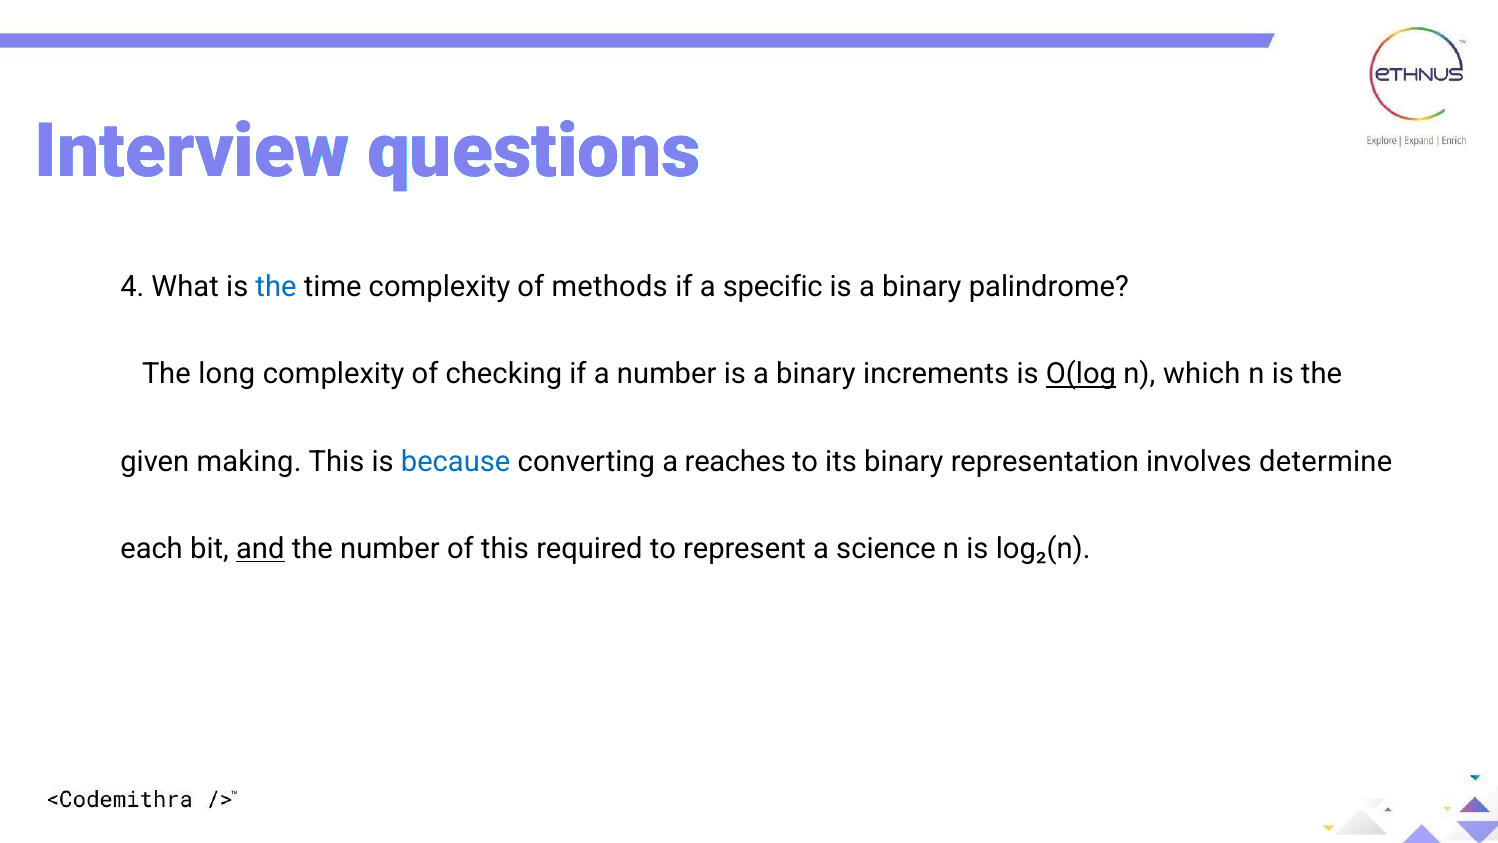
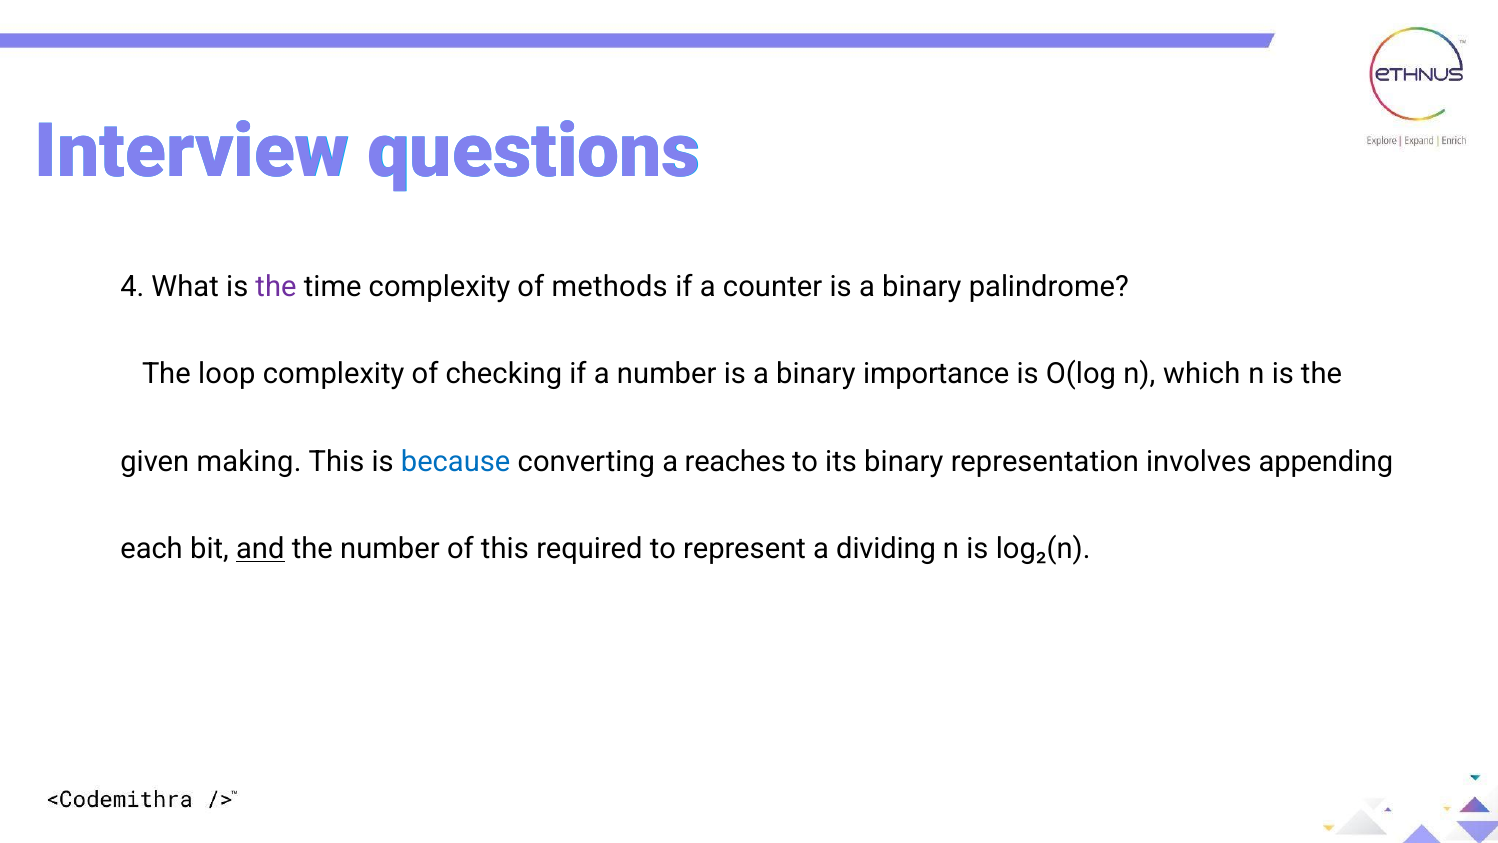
the at (276, 287) colour: blue -> purple
specific: specific -> counter
long: long -> loop
increments: increments -> importance
O(log underline: present -> none
determine: determine -> appending
science: science -> dividing
